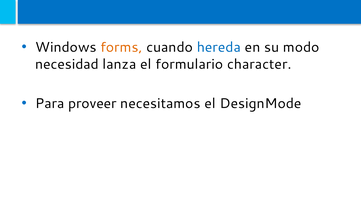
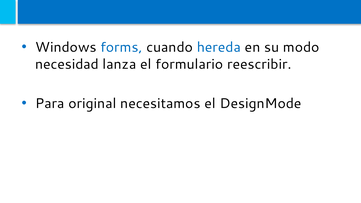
forms colour: orange -> blue
character: character -> reescribir
proveer: proveer -> original
